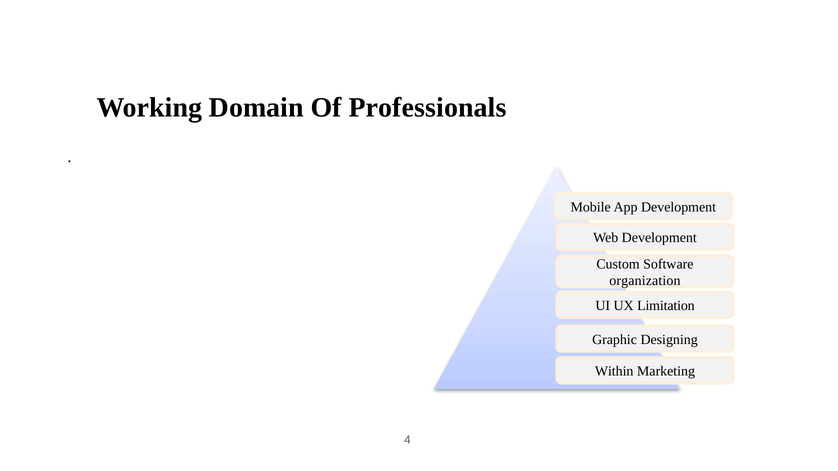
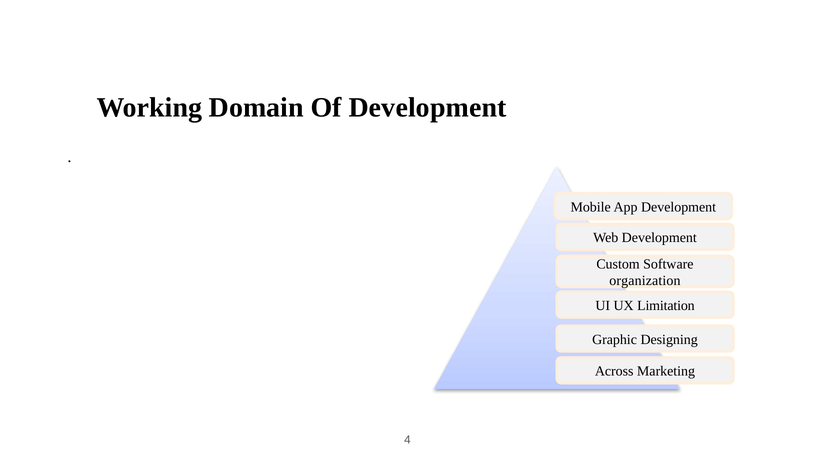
Of Professionals: Professionals -> Development
Within: Within -> Across
